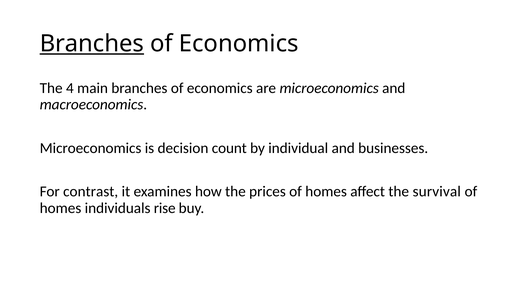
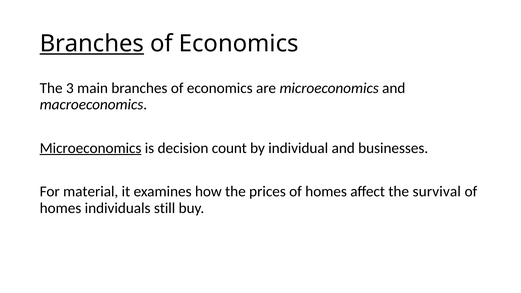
4: 4 -> 3
Microeconomics at (91, 148) underline: none -> present
contrast: contrast -> material
rise: rise -> still
